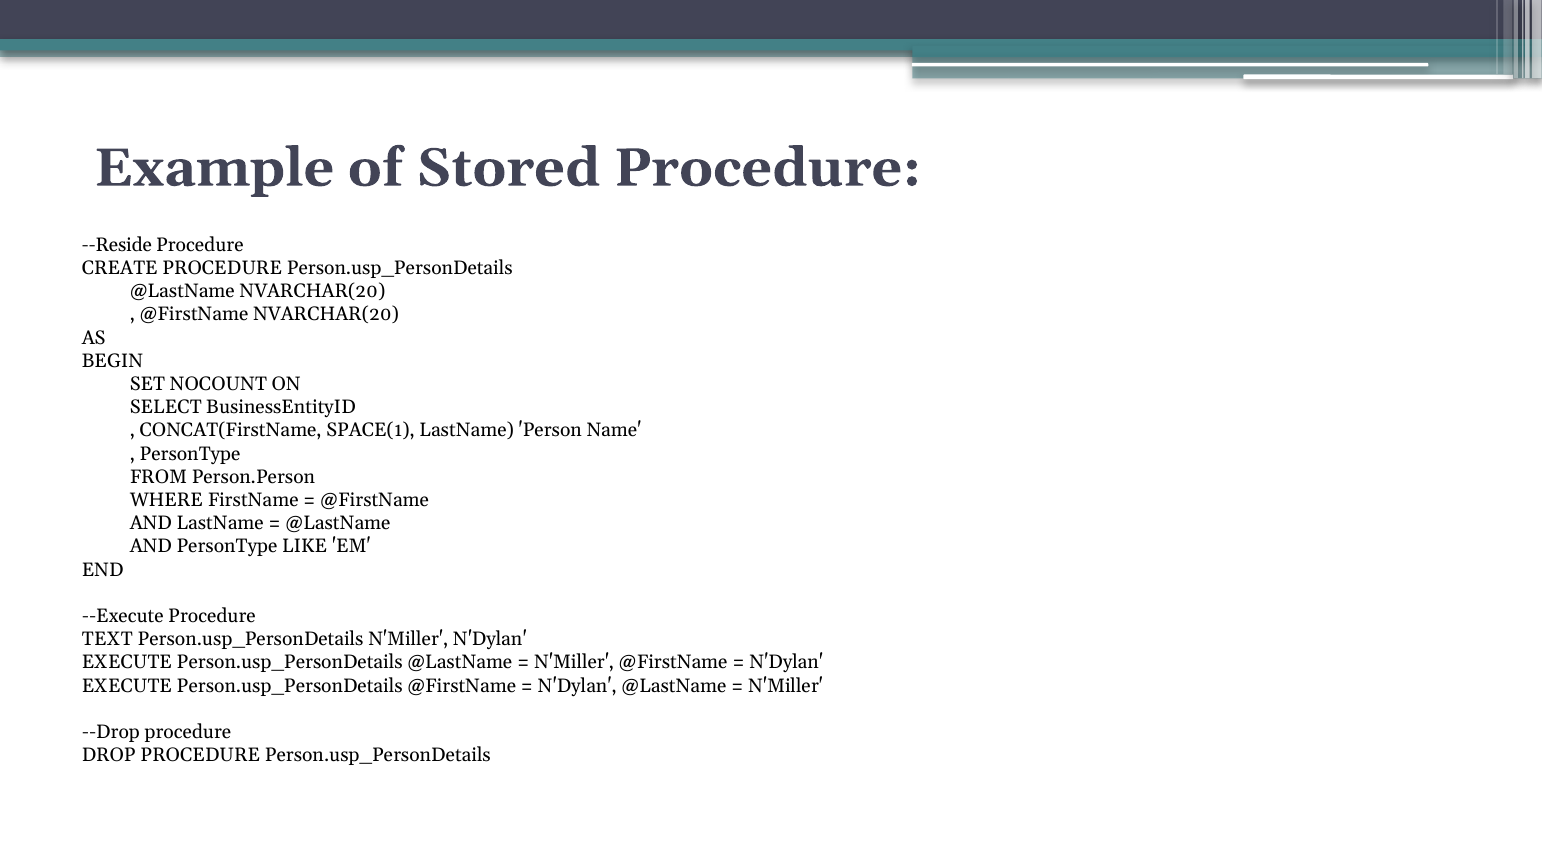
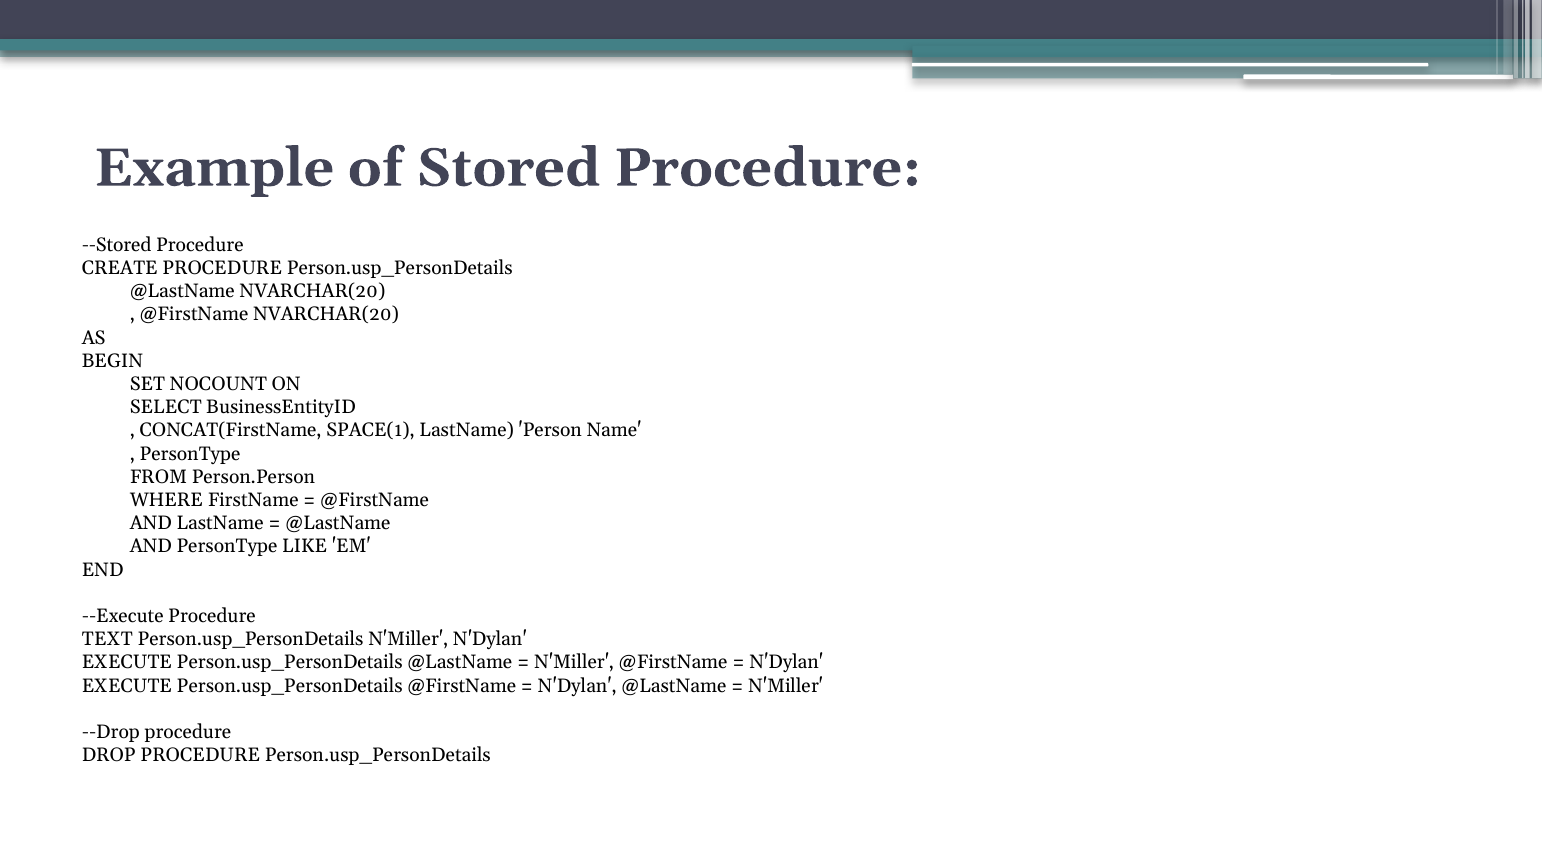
--Reside: --Reside -> --Stored
